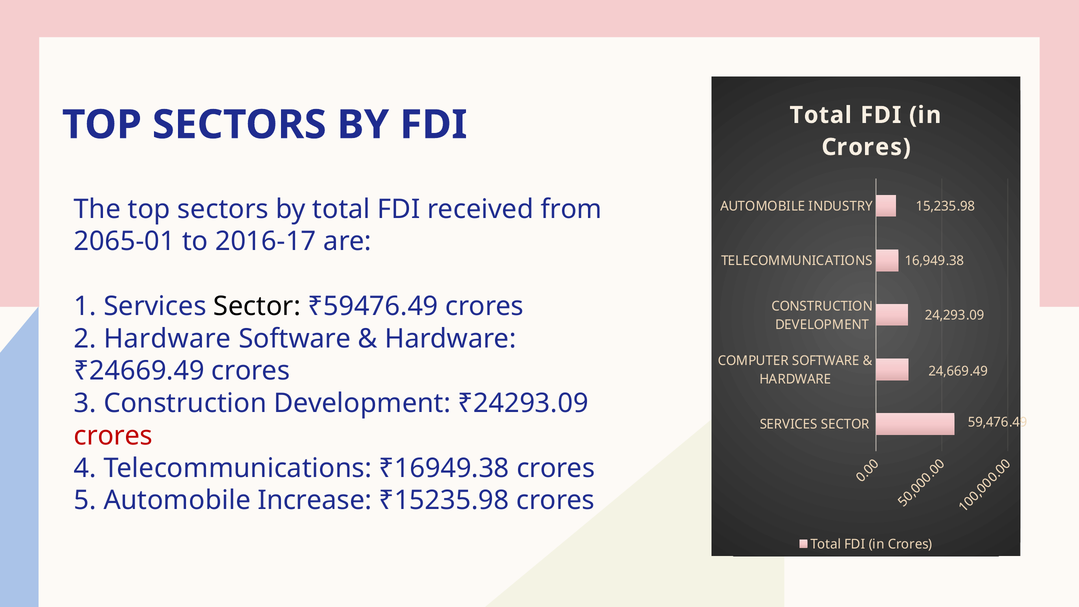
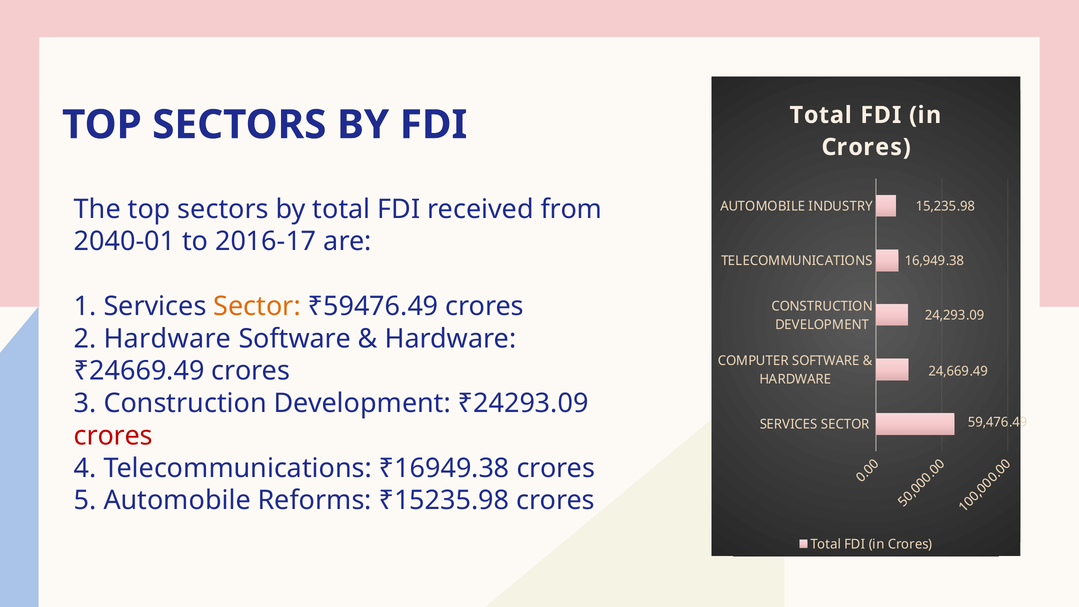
2065-01: 2065-01 -> 2040-01
Sector at (257, 306) colour: black -> orange
Increase: Increase -> Reforms
